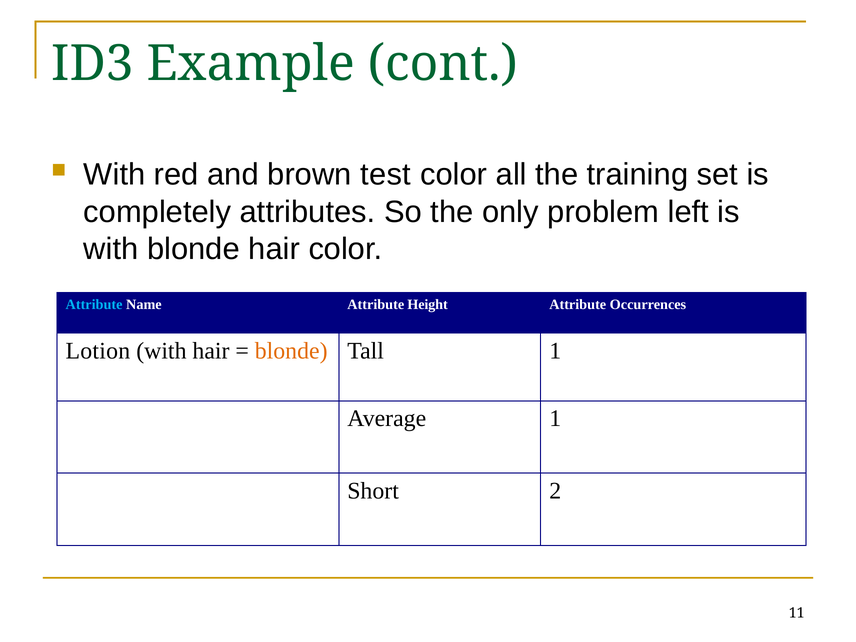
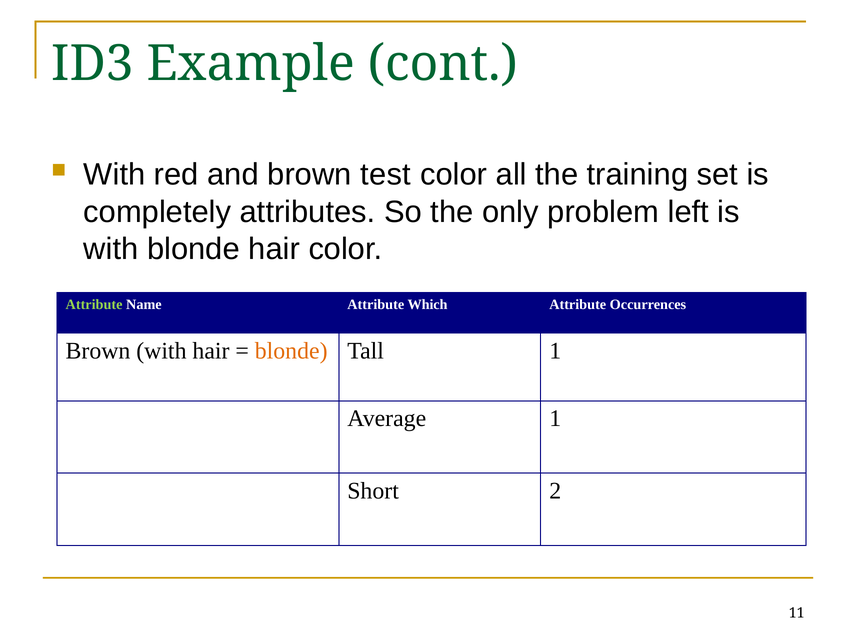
Attribute at (94, 305) colour: light blue -> light green
Height: Height -> Which
Lotion at (98, 351): Lotion -> Brown
